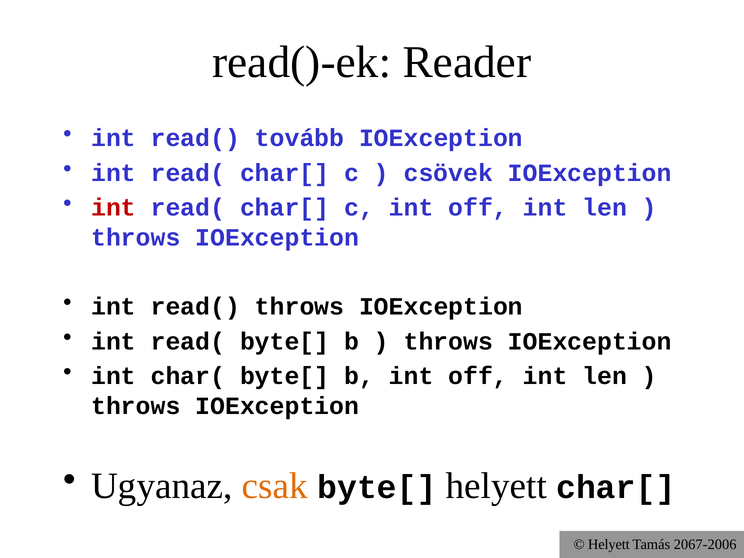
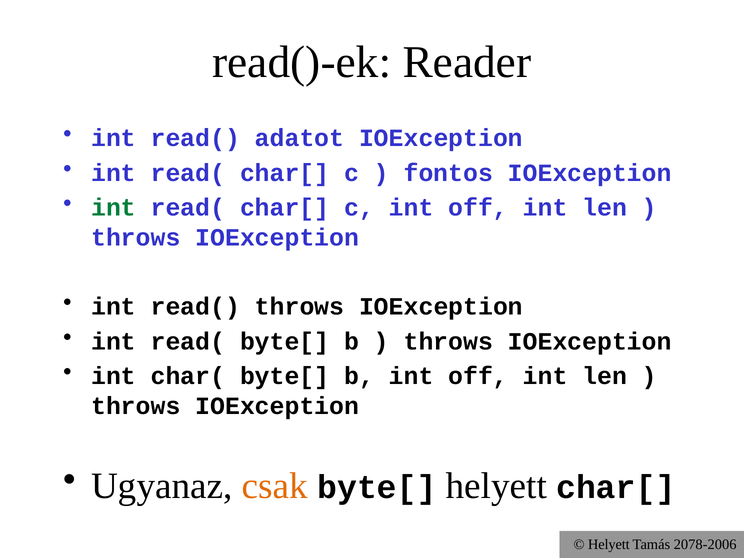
tovább: tovább -> adatot
csövek: csövek -> fontos
int at (113, 208) colour: red -> green
2067-2006: 2067-2006 -> 2078-2006
